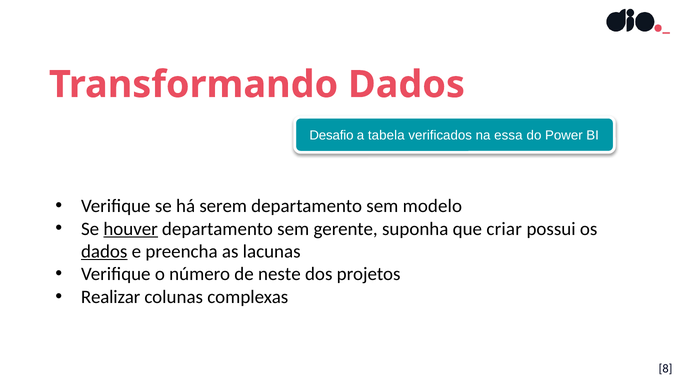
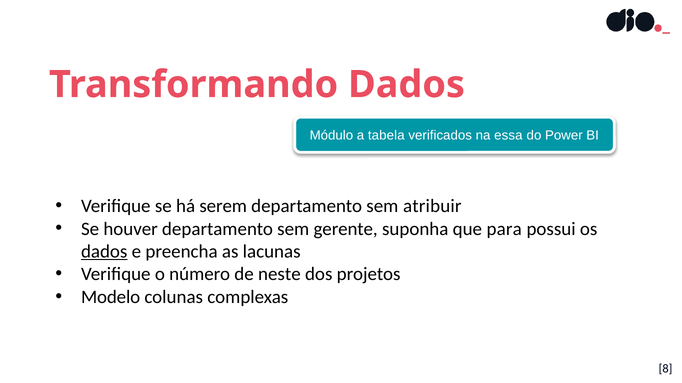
Desafio: Desafio -> Módulo
modelo: modelo -> atribuir
houver underline: present -> none
criar: criar -> para
Realizar: Realizar -> Modelo
